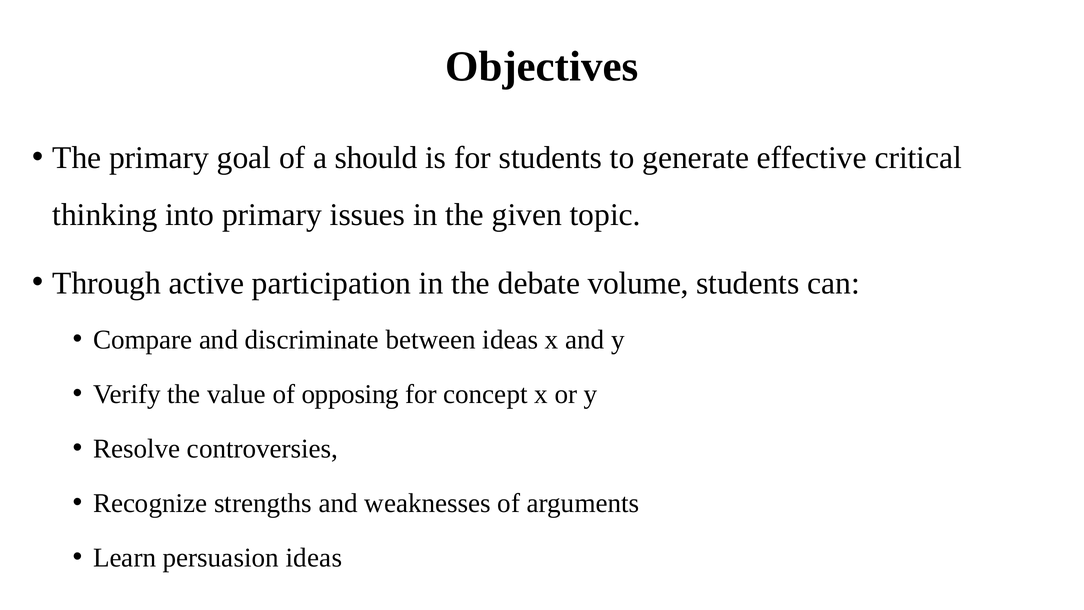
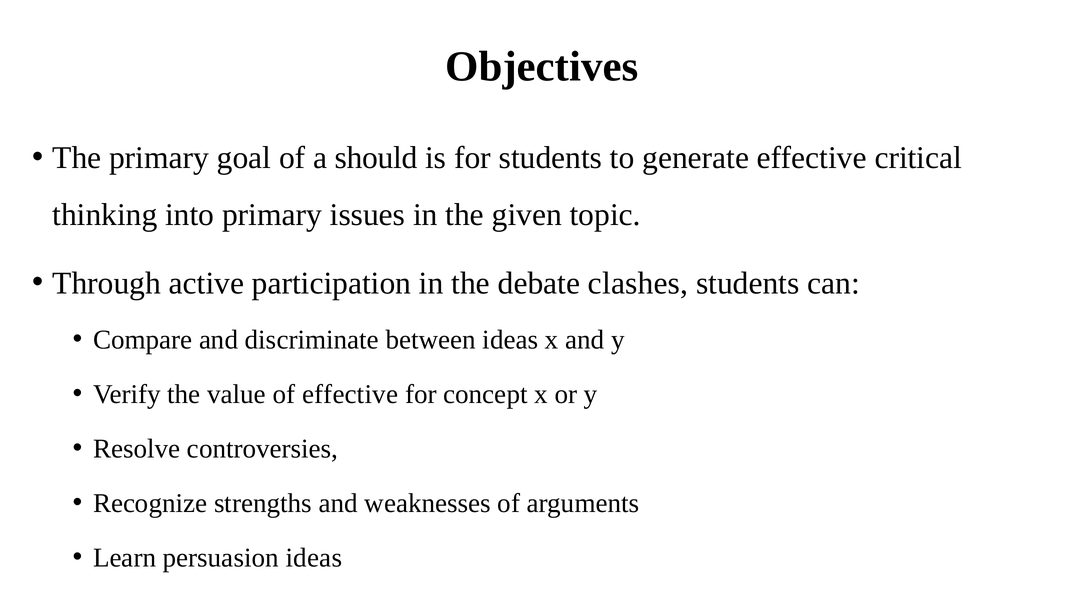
volume: volume -> clashes
of opposing: opposing -> effective
